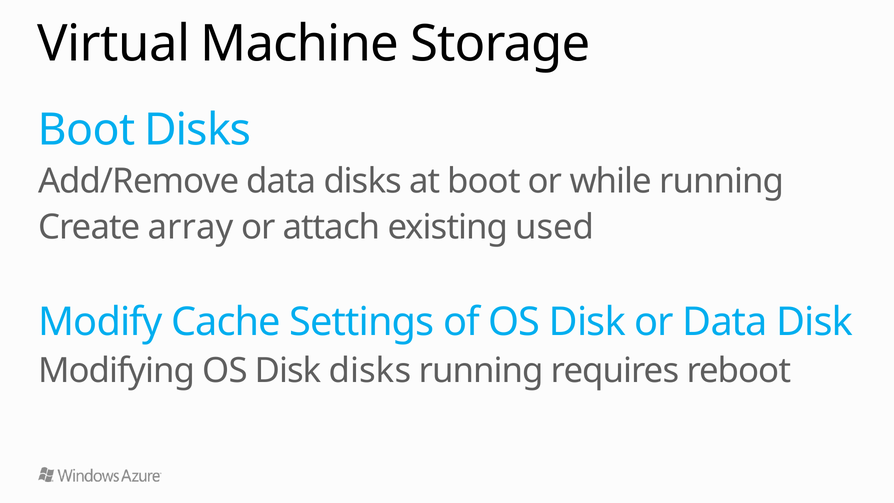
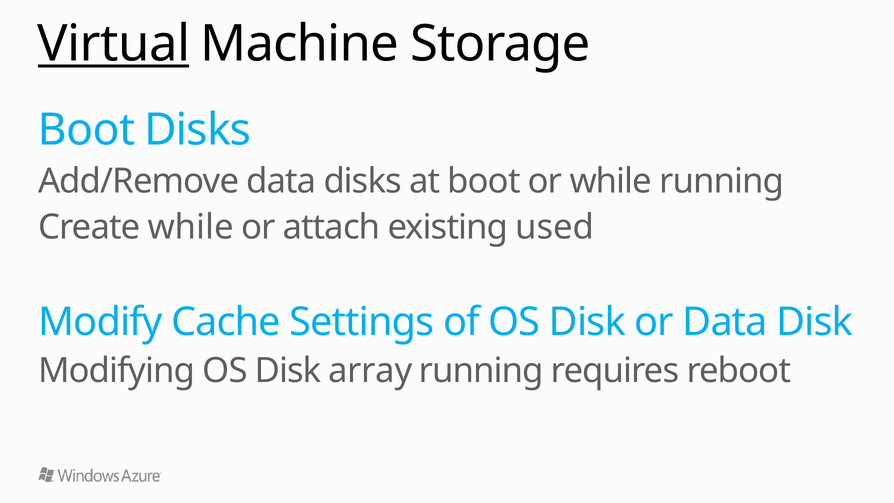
Virtual underline: none -> present
Create array: array -> while
Disk disks: disks -> array
